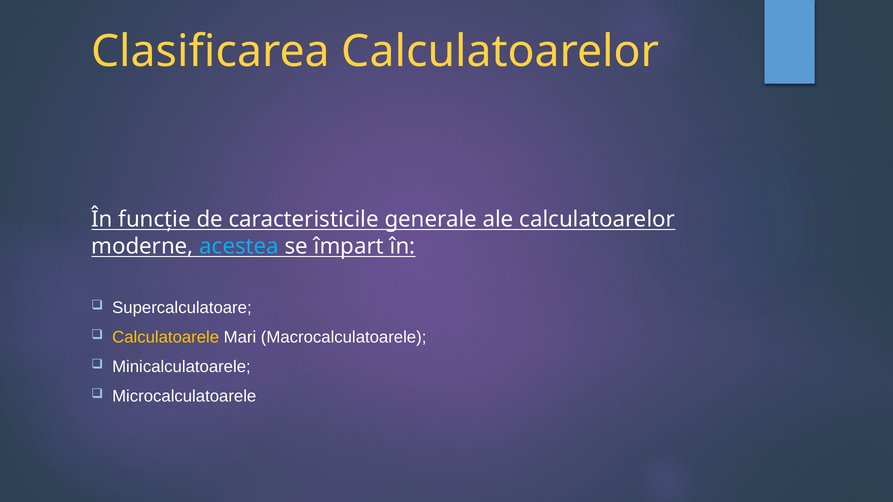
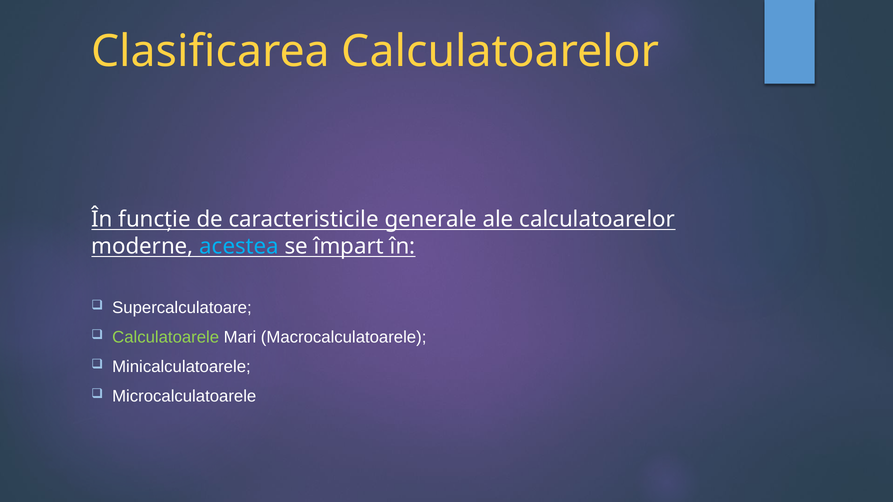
Calculatoarele colour: yellow -> light green
